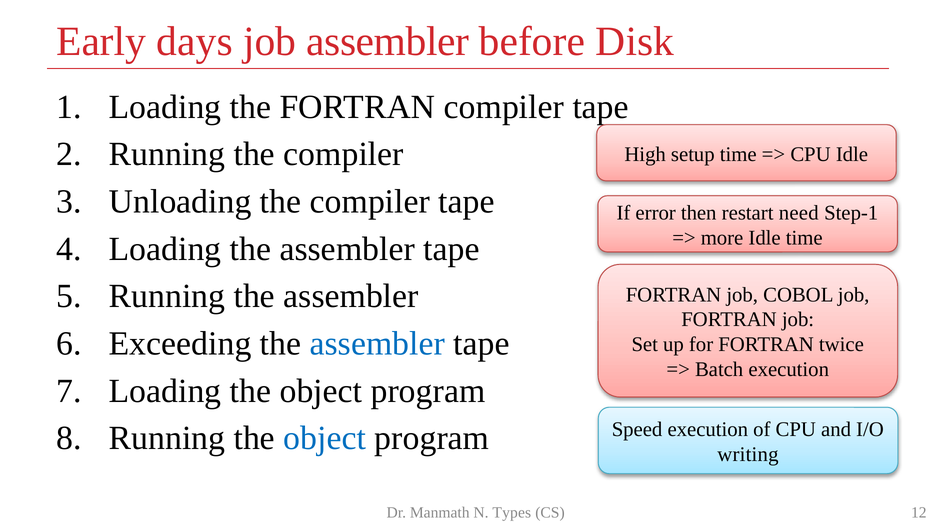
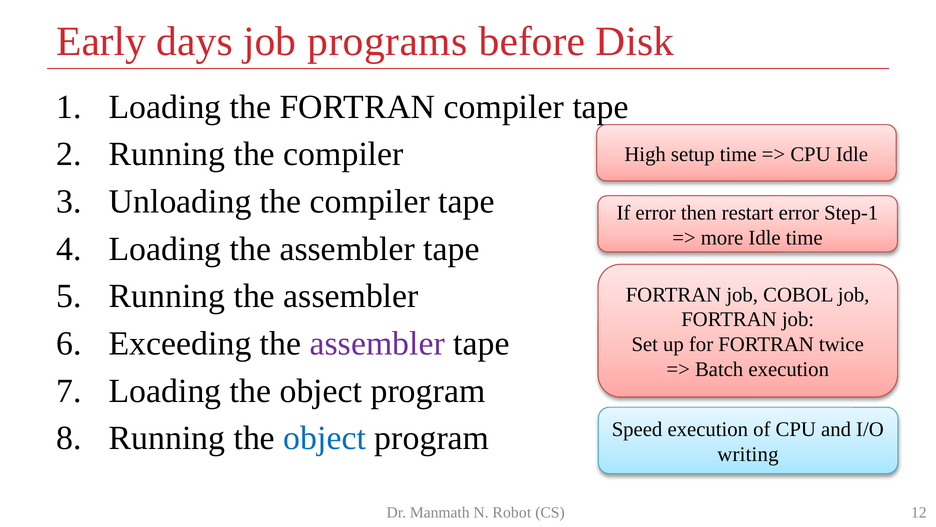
job assembler: assembler -> programs
restart need: need -> error
assembler at (377, 343) colour: blue -> purple
Types: Types -> Robot
